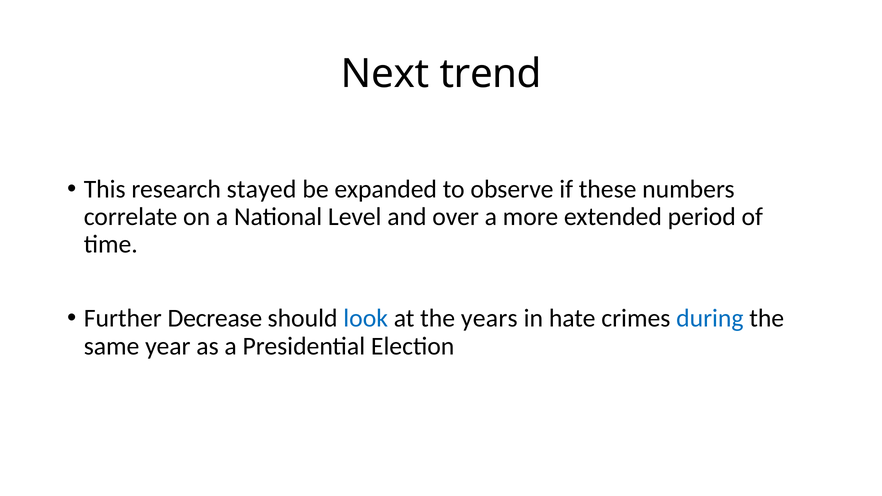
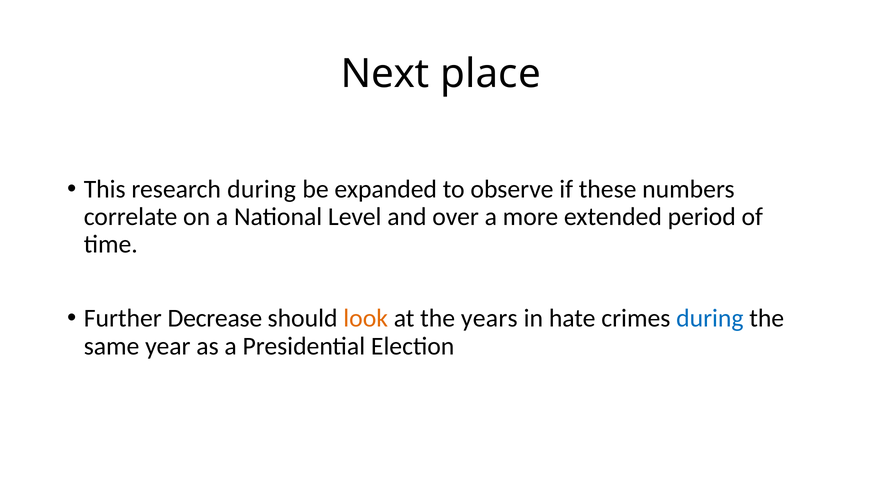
trend: trend -> place
research stayed: stayed -> during
look colour: blue -> orange
